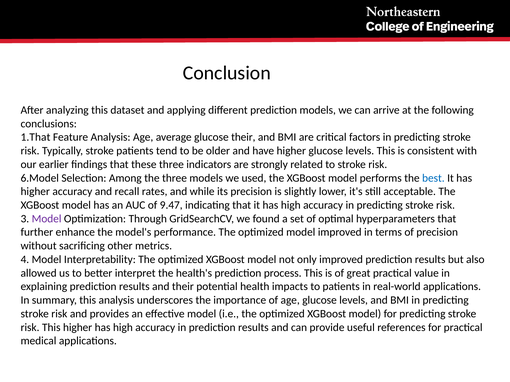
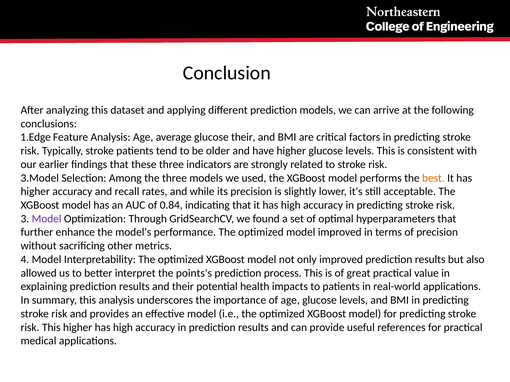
1.That: 1.That -> 1.Edge
6.Model: 6.Model -> 3.Model
best colour: blue -> orange
9.47: 9.47 -> 0.84
health's: health's -> points's
